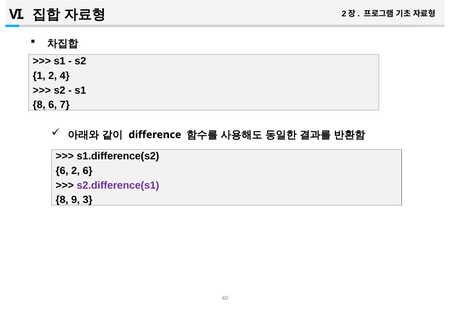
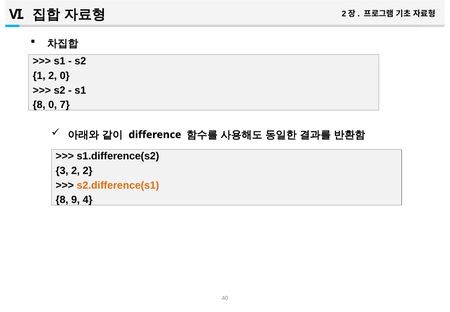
2 4: 4 -> 0
8 6: 6 -> 0
6 at (62, 171): 6 -> 3
2 6: 6 -> 2
s2.difference(s1 colour: purple -> orange
3: 3 -> 4
